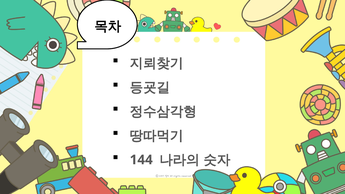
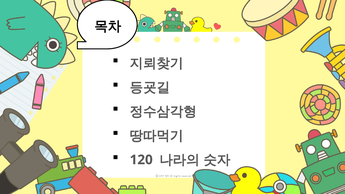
144: 144 -> 120
